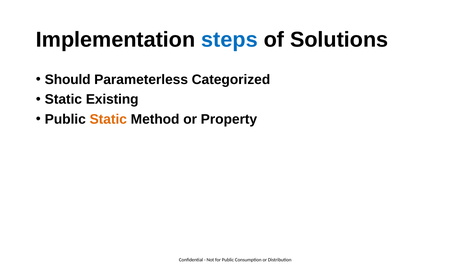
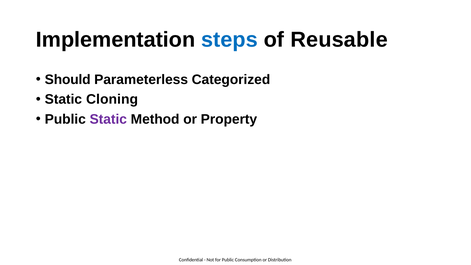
Solutions: Solutions -> Reusable
Existing: Existing -> Cloning
Static at (108, 119) colour: orange -> purple
